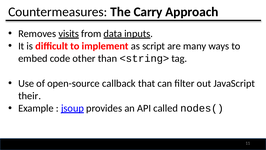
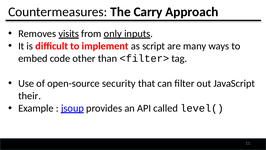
data: data -> only
<string>: <string> -> <filter>
callback: callback -> security
nodes(: nodes( -> level(
